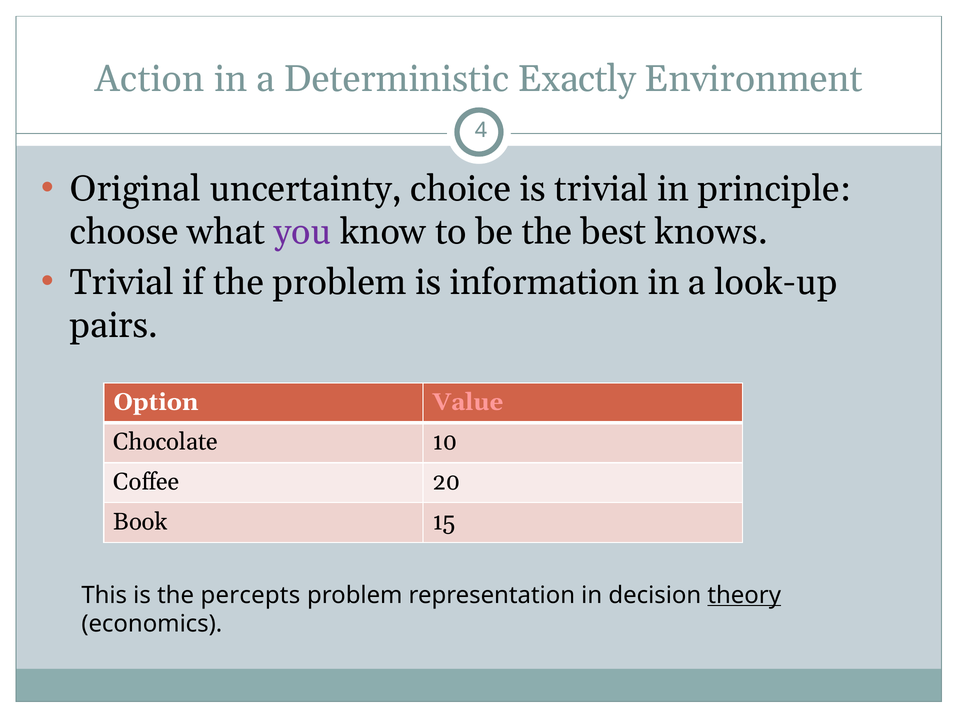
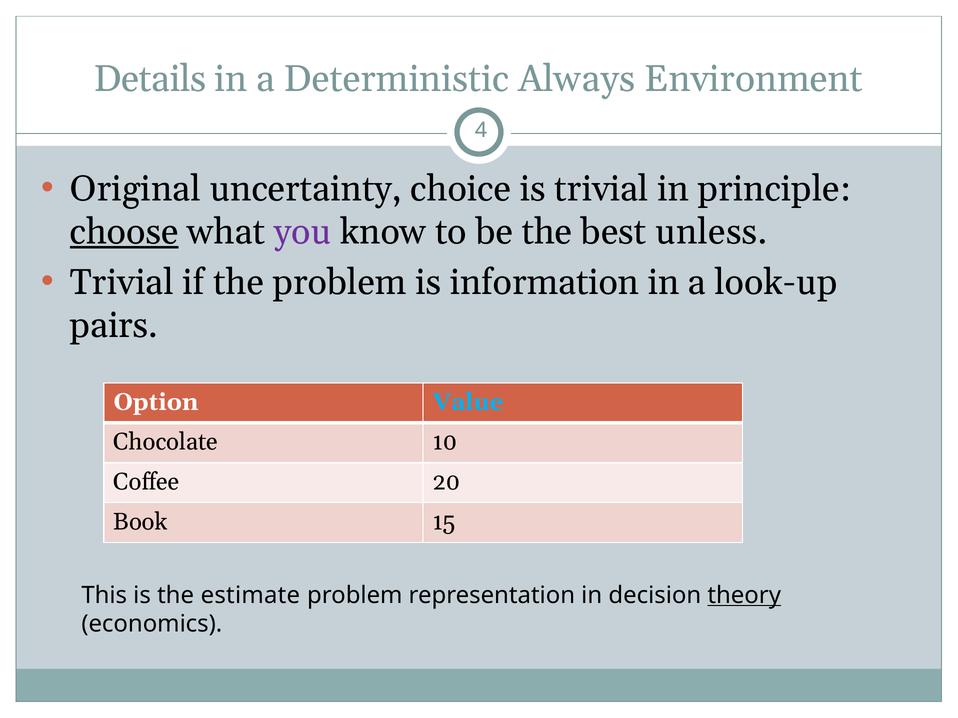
Action: Action -> Details
Exactly: Exactly -> Always
choose underline: none -> present
knows: knows -> unless
Value colour: pink -> light blue
percepts: percepts -> estimate
